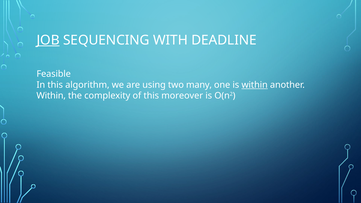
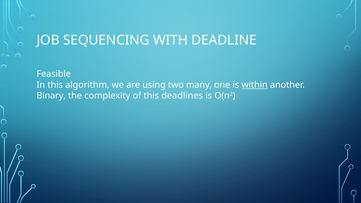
JOB underline: present -> none
Within at (51, 96): Within -> Binary
moreover: moreover -> deadlines
